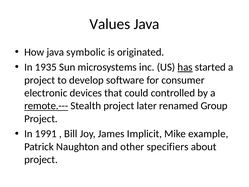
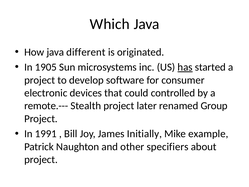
Values: Values -> Which
symbolic: symbolic -> different
1935: 1935 -> 1905
remote.--- underline: present -> none
Implicit: Implicit -> Initially
